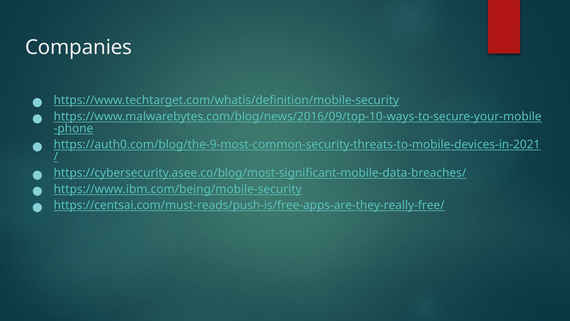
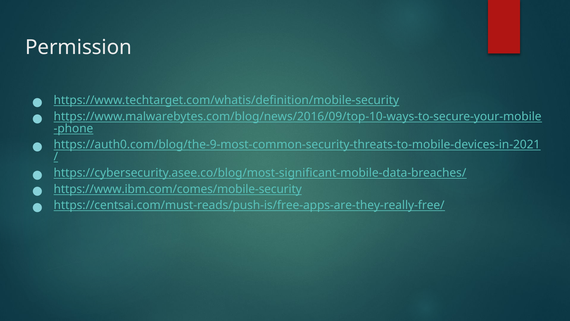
Companies: Companies -> Permission
https://www.ibm.com/being/mobile-security: https://www.ibm.com/being/mobile-security -> https://www.ibm.com/comes/mobile-security
